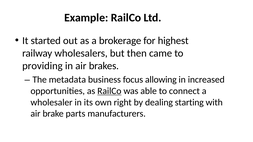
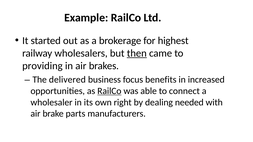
then underline: none -> present
metadata: metadata -> delivered
allowing: allowing -> benefits
starting: starting -> needed
